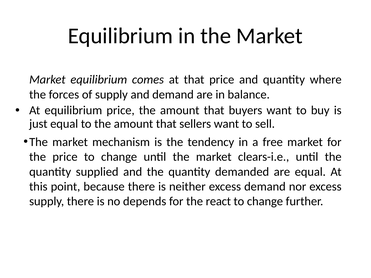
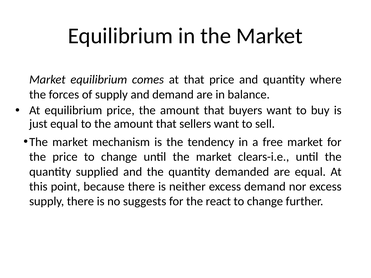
depends: depends -> suggests
